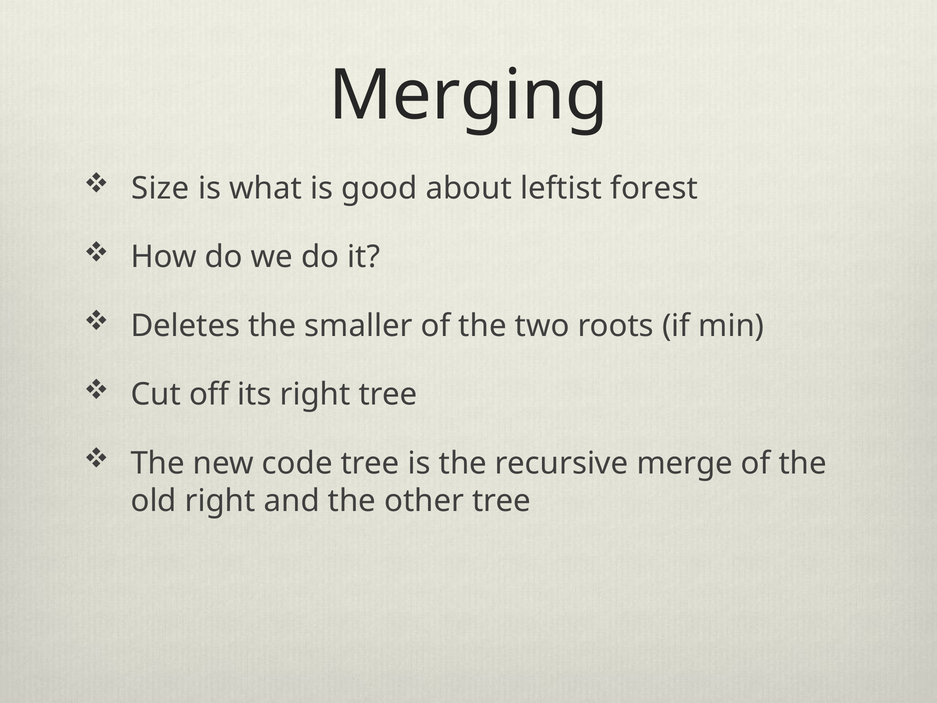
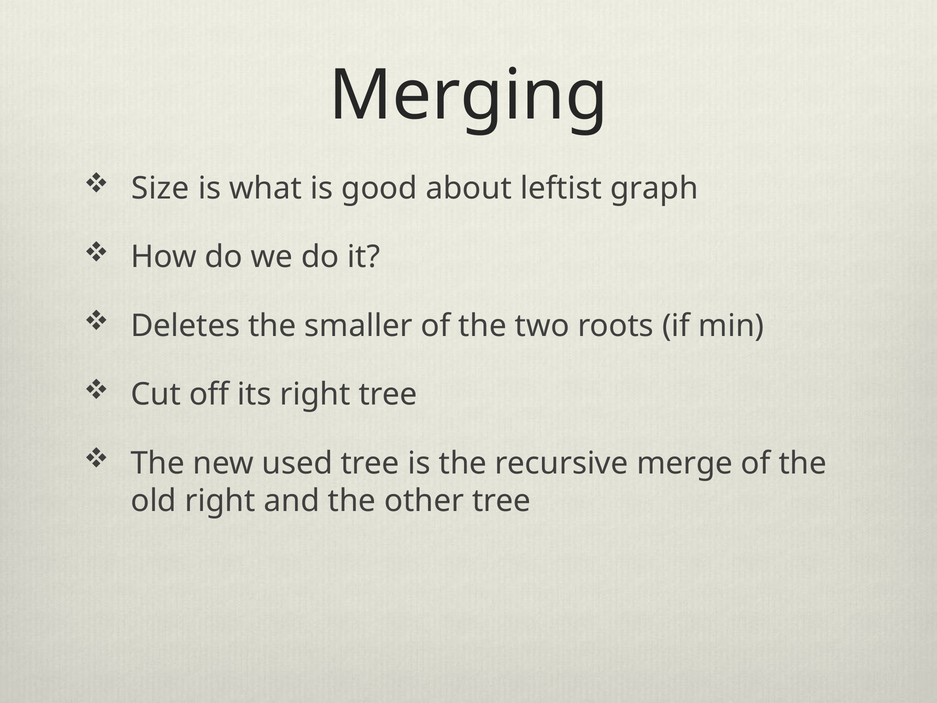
forest: forest -> graph
code: code -> used
